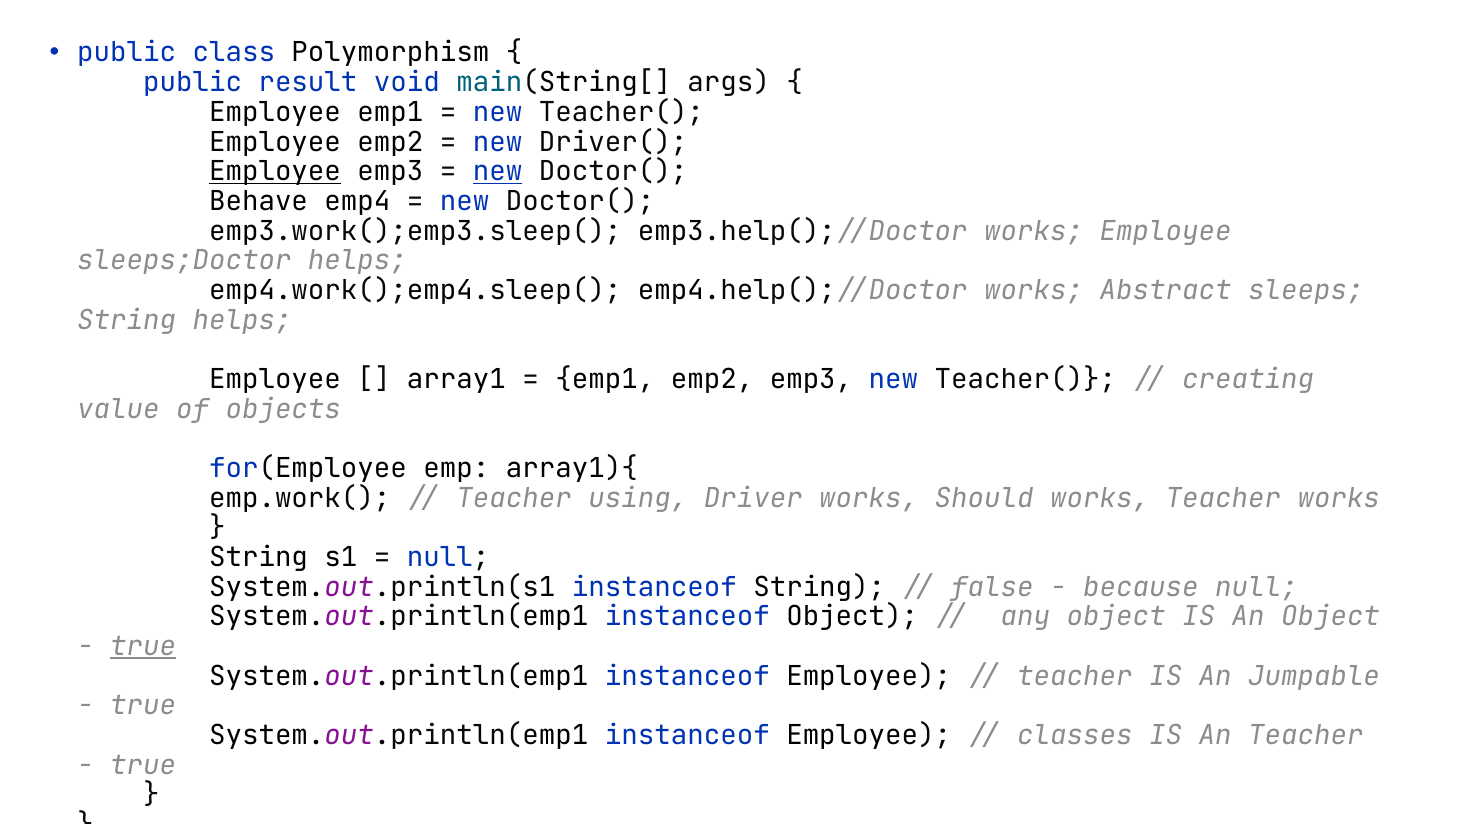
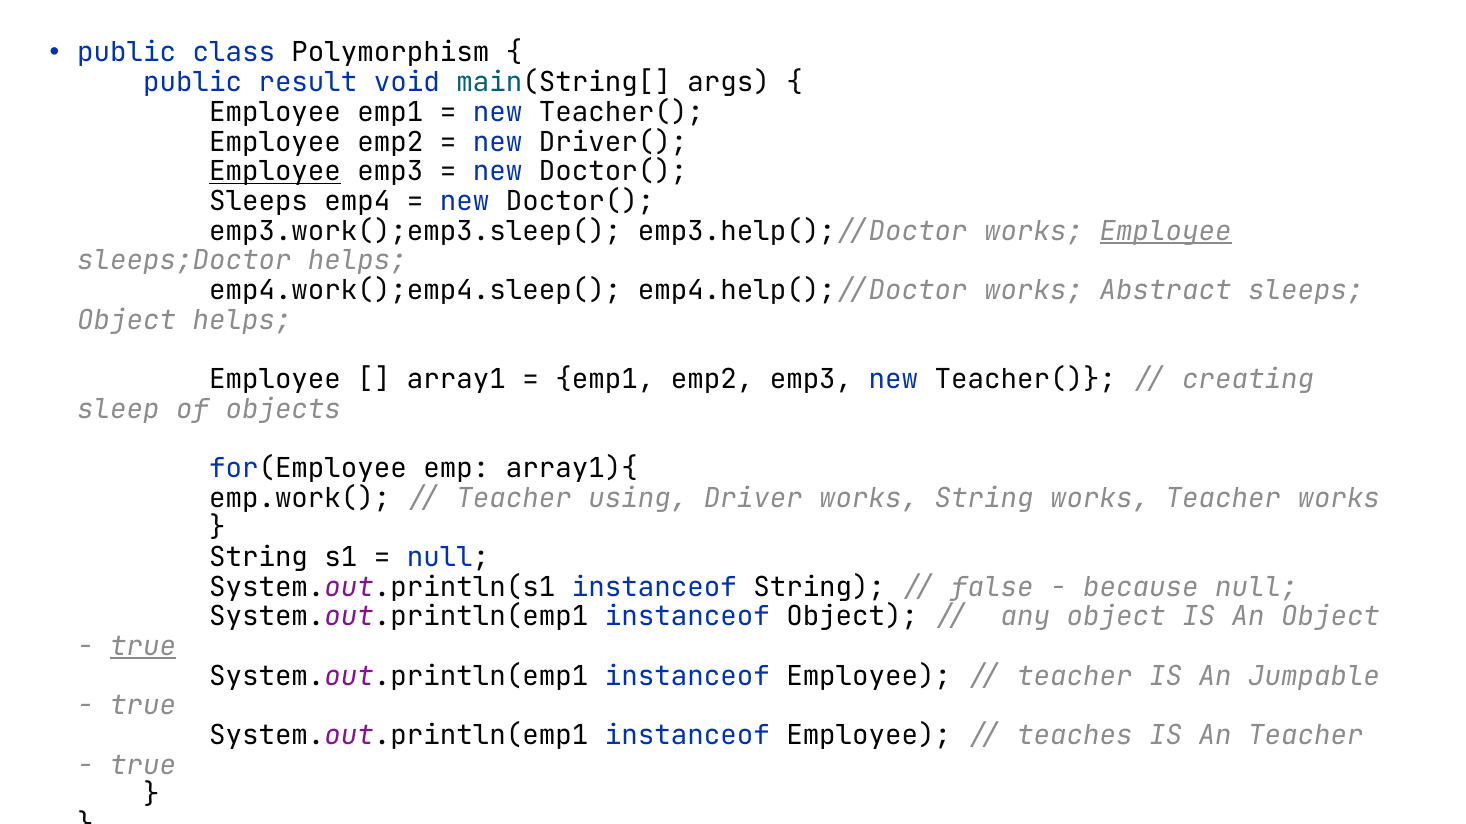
new at (498, 172) underline: present -> none
Behave at (259, 201): Behave -> Sleeps
Employee at (1166, 231) underline: none -> present
String at (127, 320): String -> Object
value: value -> sleep
works Should: Should -> String
classes: classes -> teaches
